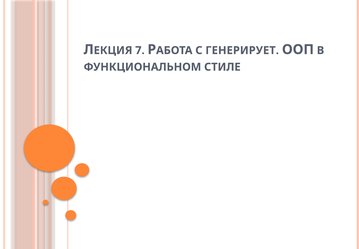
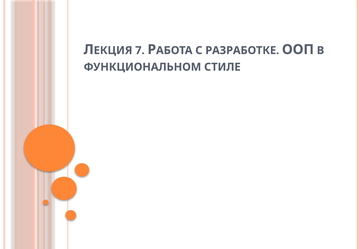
ГЕНЕРИРУЕТ: ГЕНЕРИРУЕТ -> РАЗРАБОТКЕ
